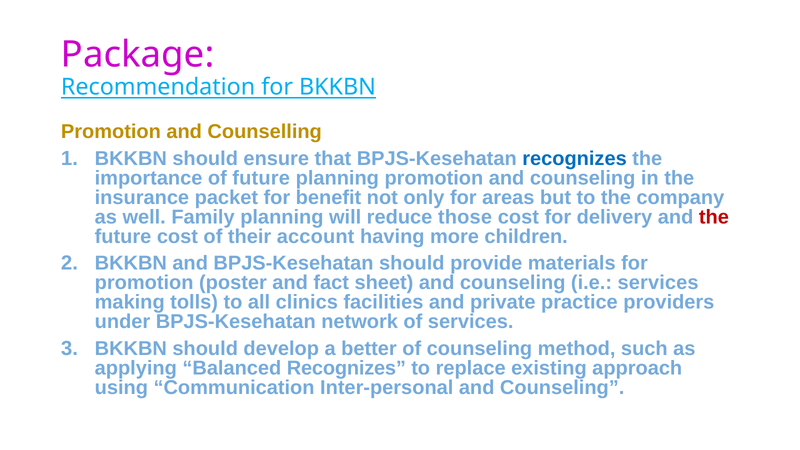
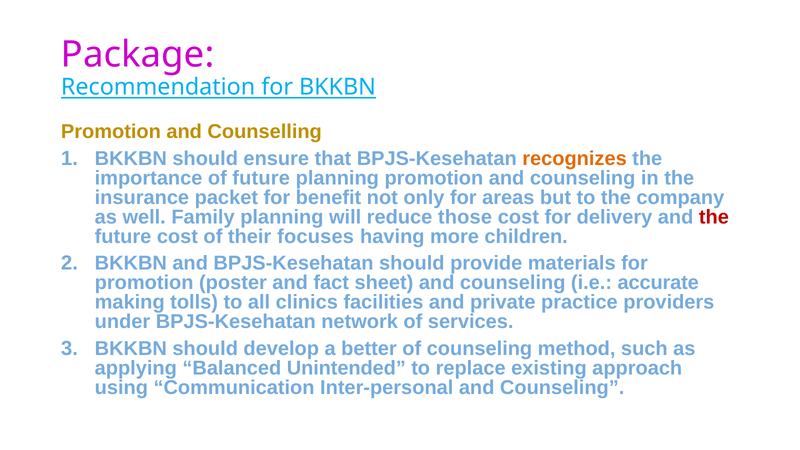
recognizes at (575, 159) colour: blue -> orange
account: account -> focuses
i.e services: services -> accurate
Balanced Recognizes: Recognizes -> Unintended
